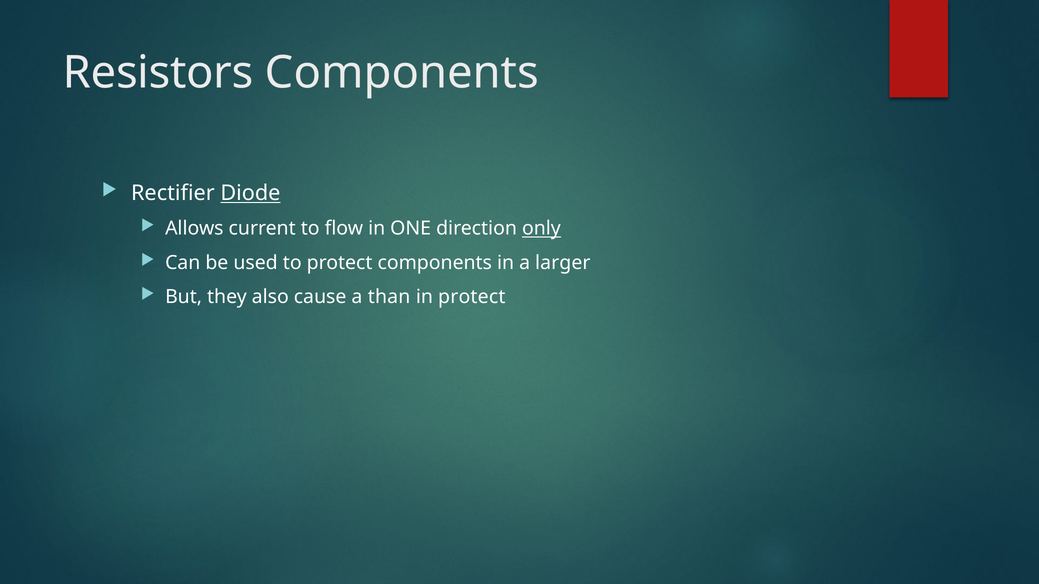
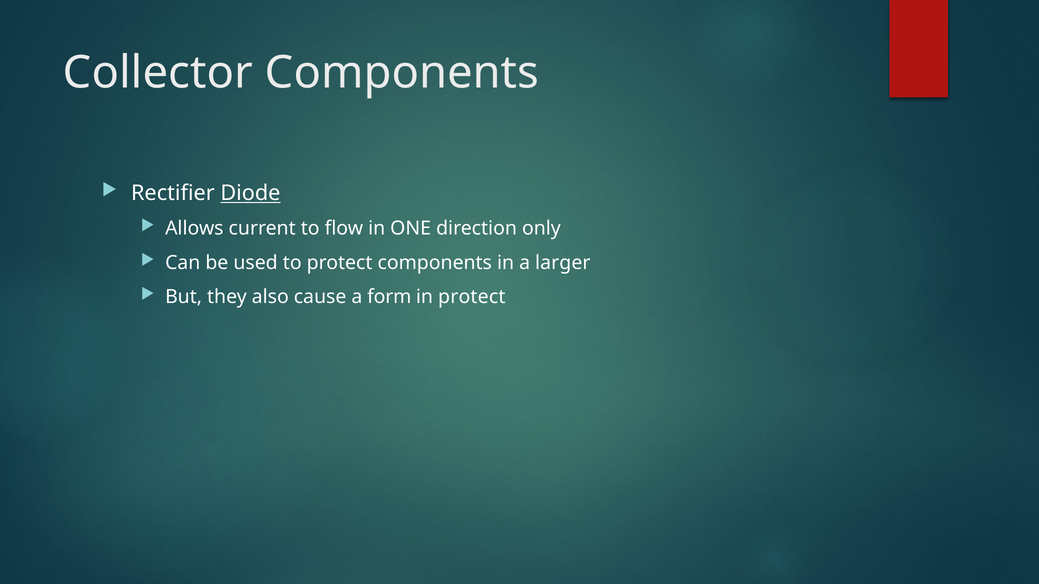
Resistors: Resistors -> Collector
only underline: present -> none
than: than -> form
